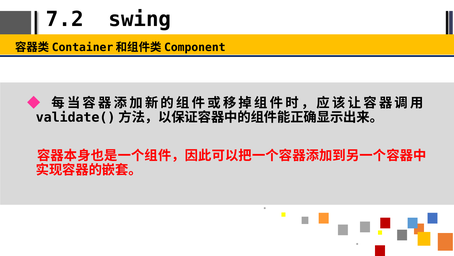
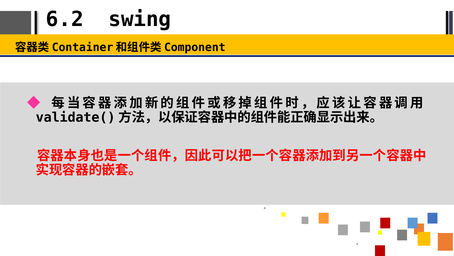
7.2: 7.2 -> 6.2
